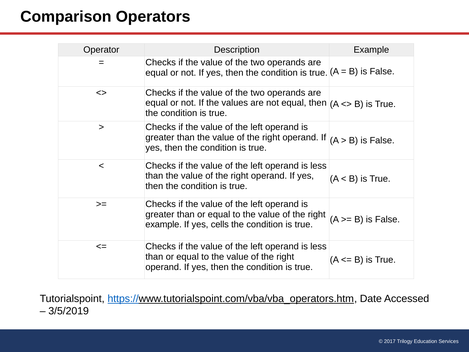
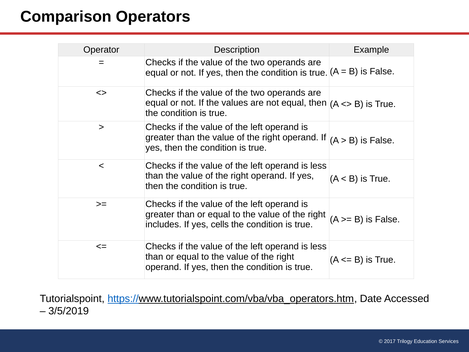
example at (164, 224): example -> includes
